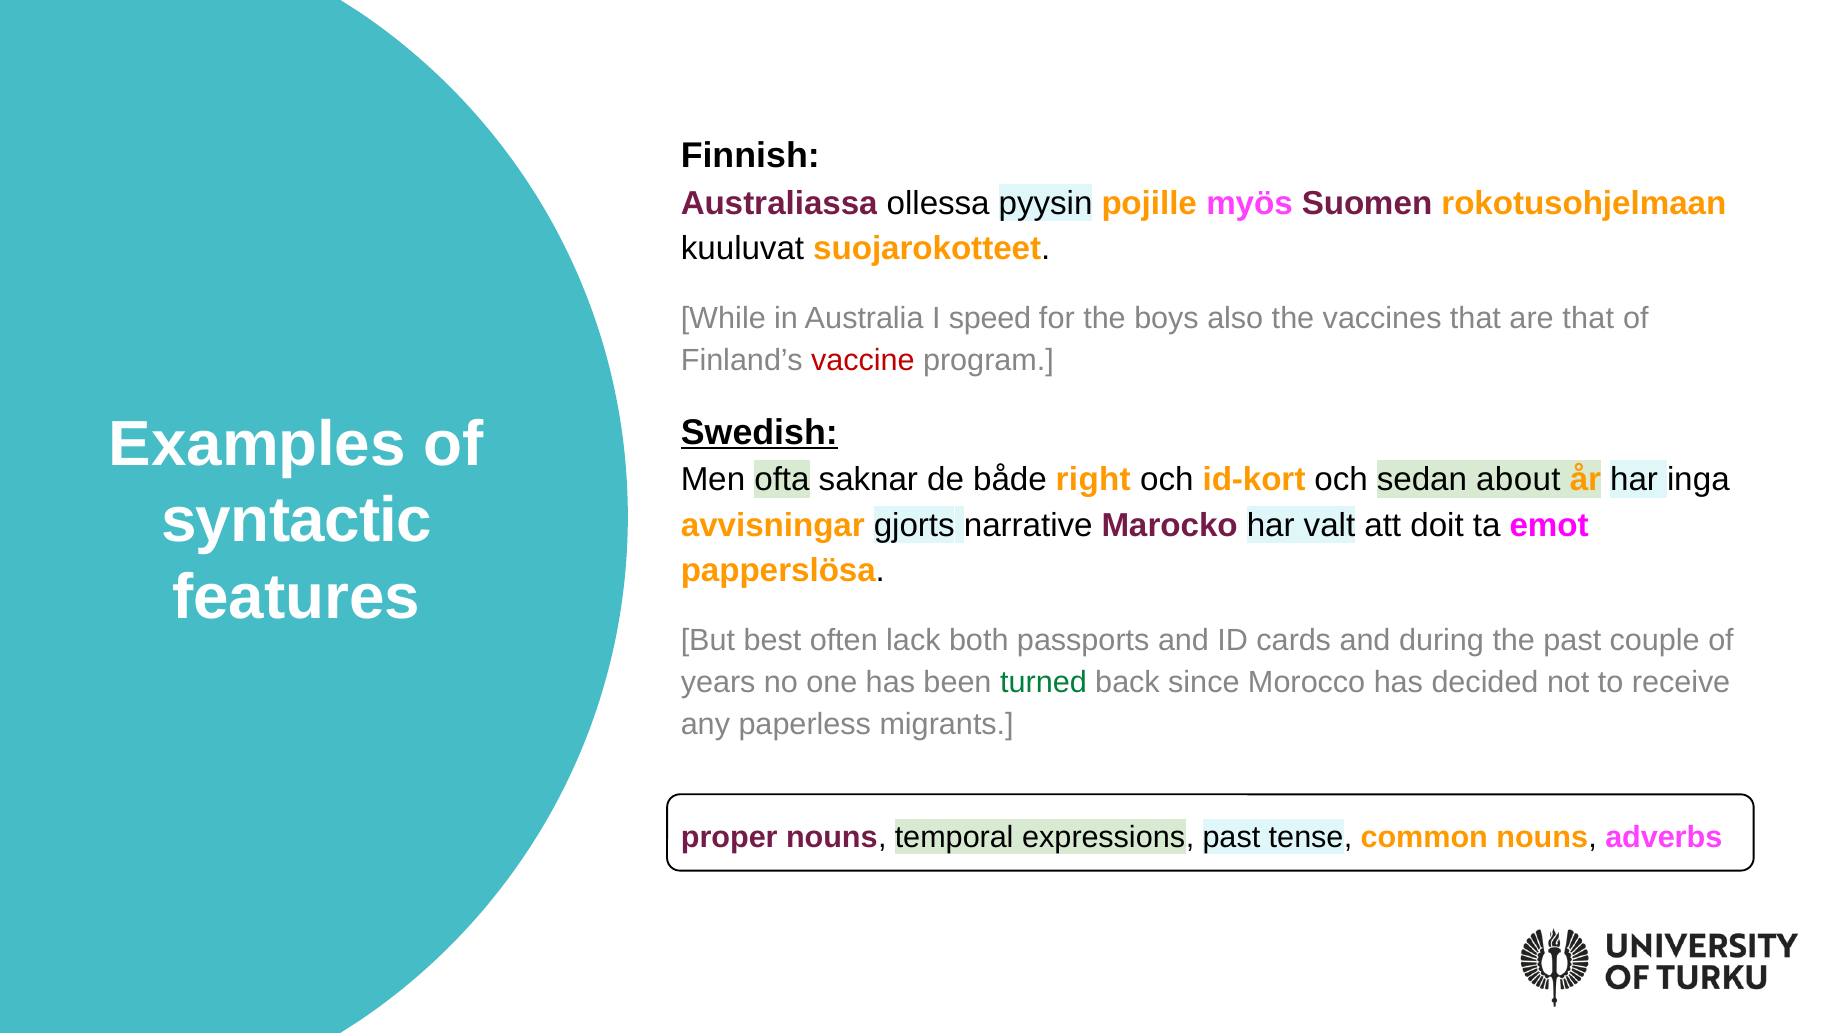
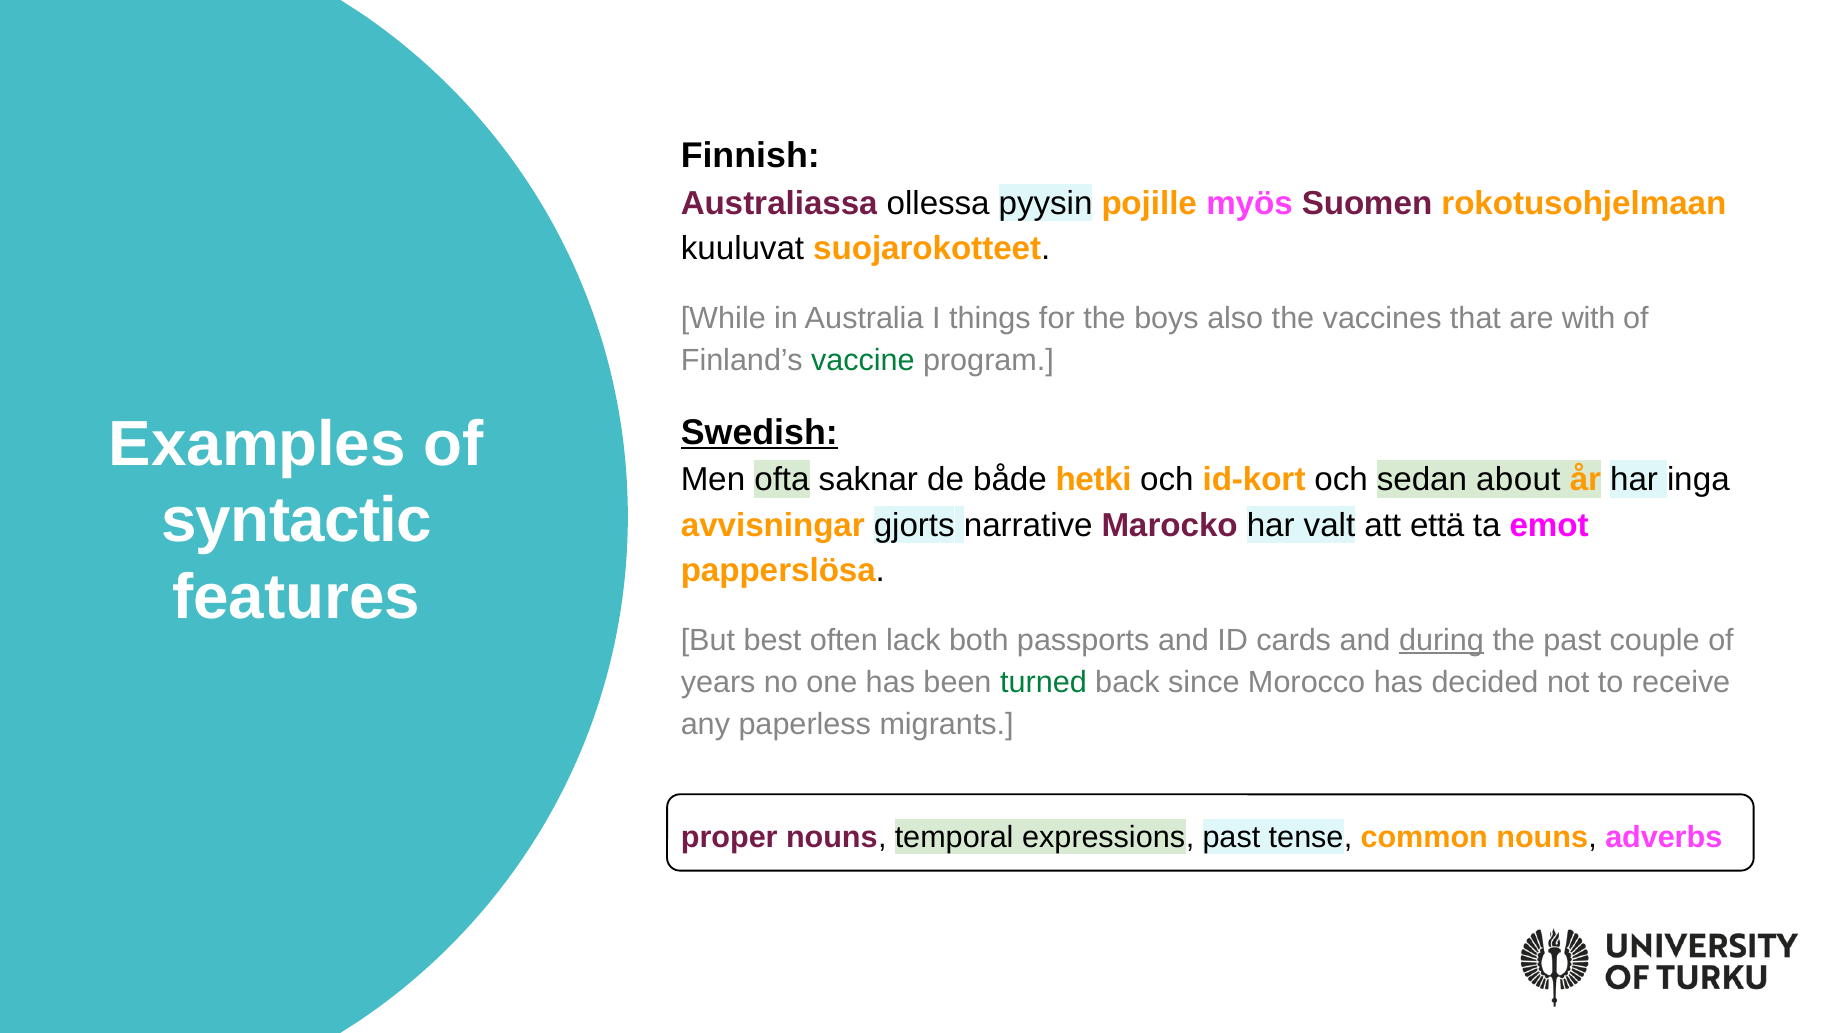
speed: speed -> things
are that: that -> with
vaccine colour: red -> green
right: right -> hetki
doit: doit -> että
during underline: none -> present
